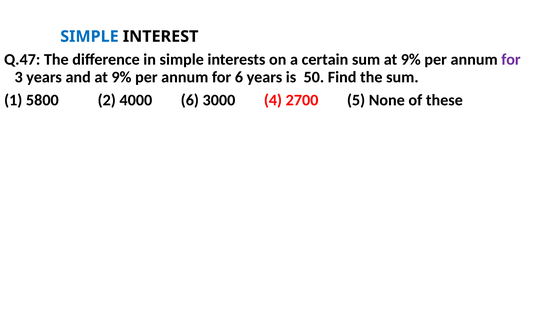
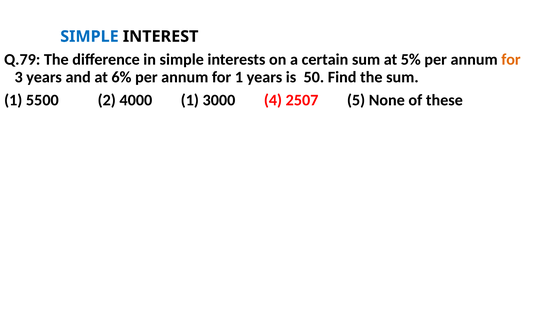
Q.47: Q.47 -> Q.79
sum at 9%: 9% -> 5%
for at (511, 60) colour: purple -> orange
and at 9%: 9% -> 6%
for 6: 6 -> 1
5800: 5800 -> 5500
4000 6: 6 -> 1
2700: 2700 -> 2507
